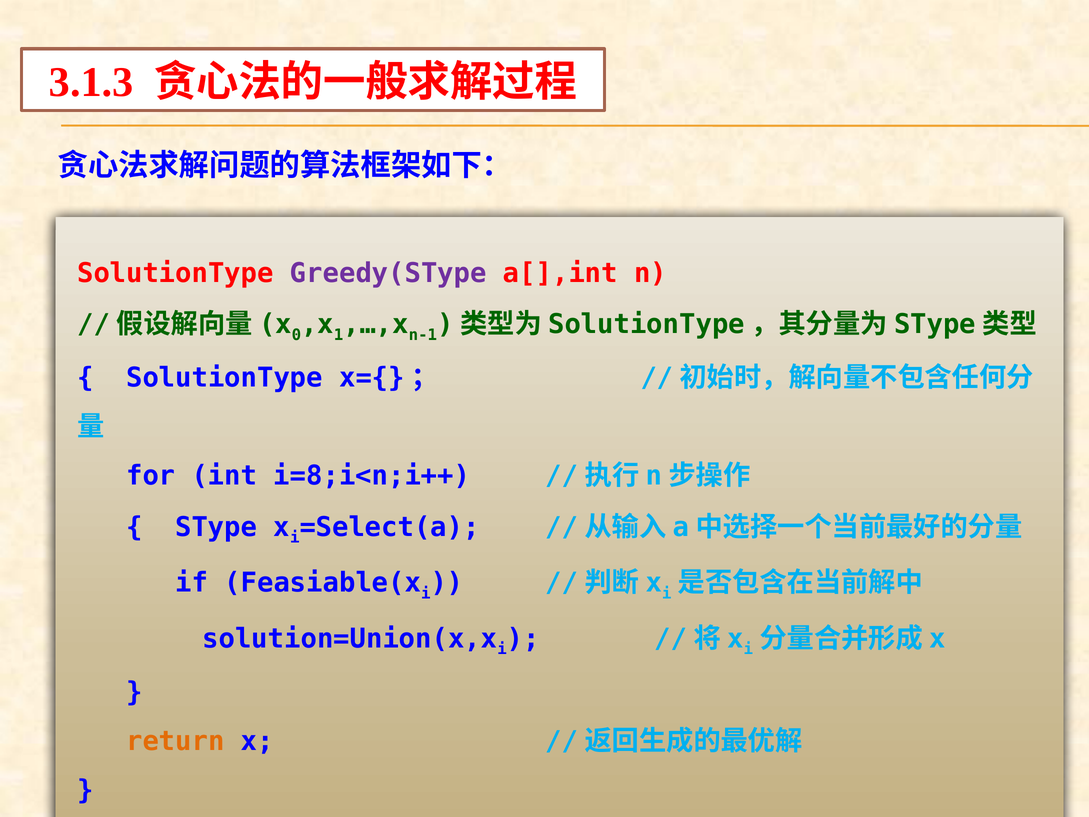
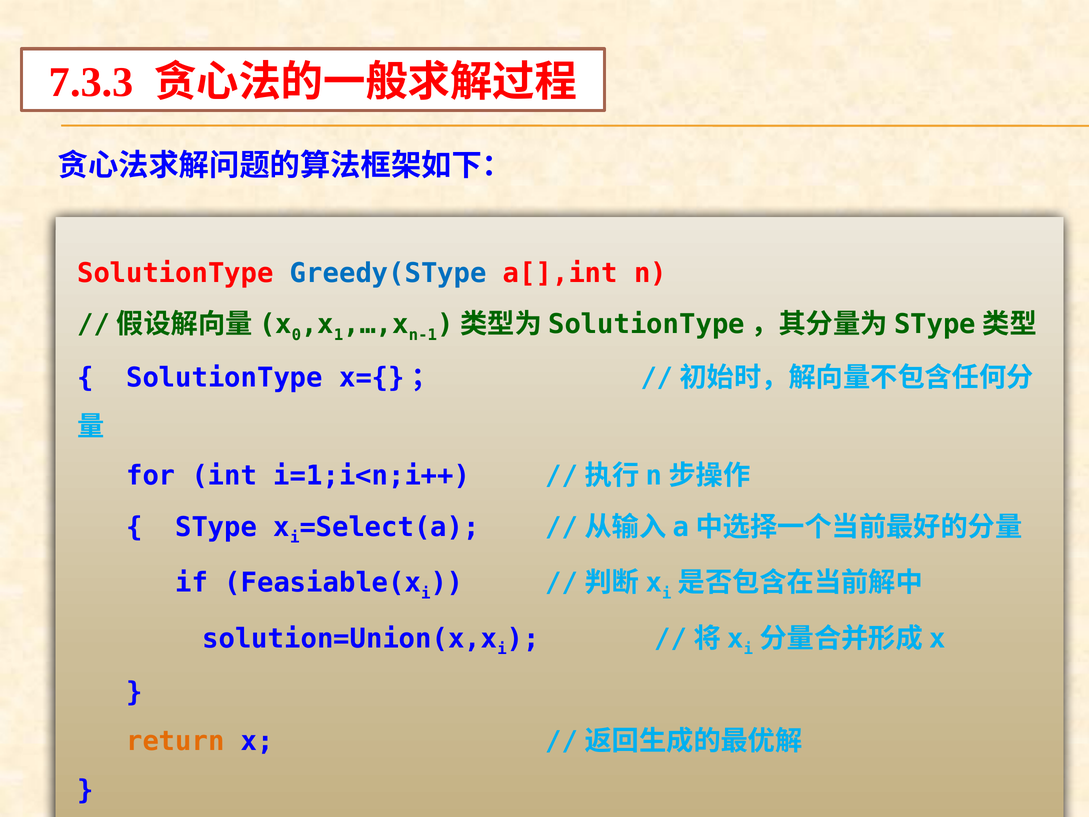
3.1.3: 3.1.3 -> 7.3.3
Greedy(SType colour: purple -> blue
i=8;i<n;i++: i=8;i<n;i++ -> i=1;i<n;i++
